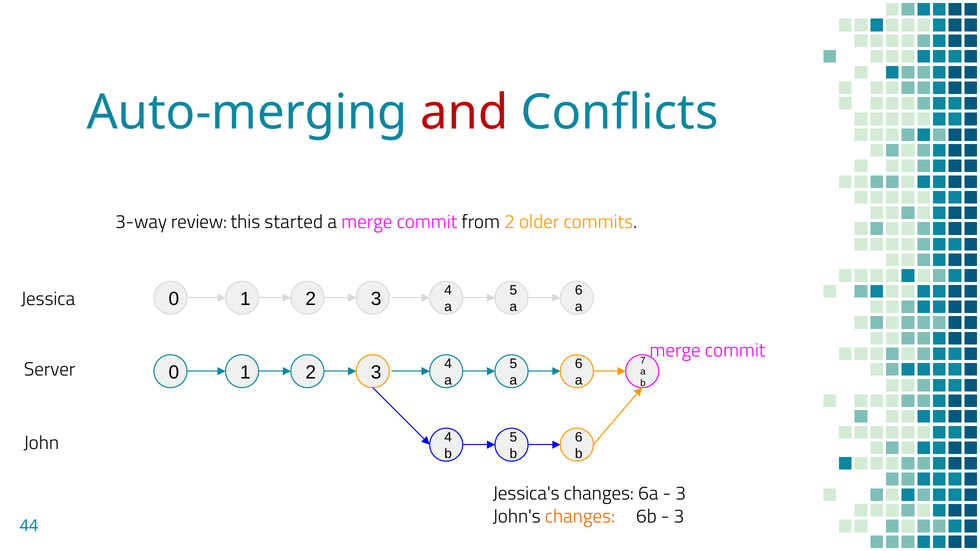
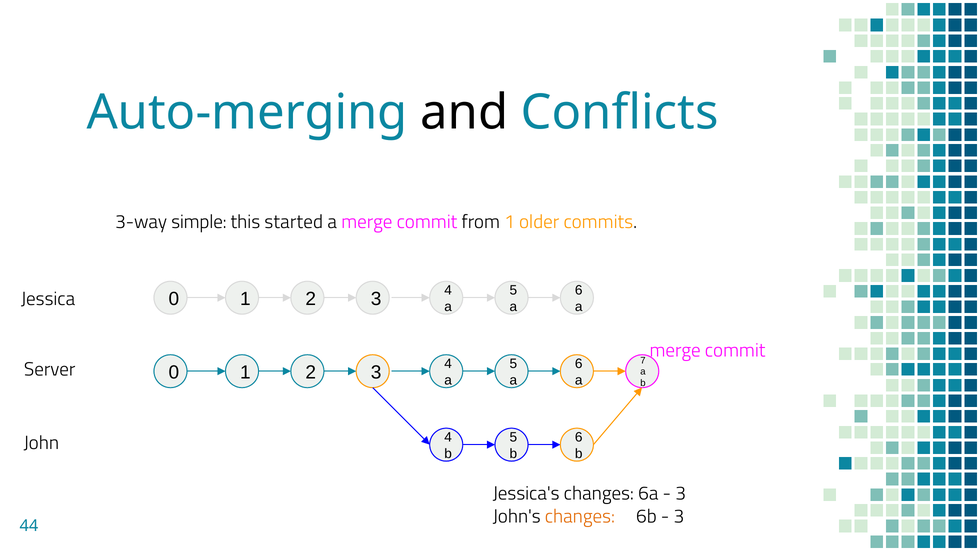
and colour: red -> black
review: review -> simple
from 2: 2 -> 1
